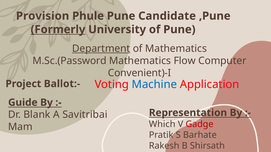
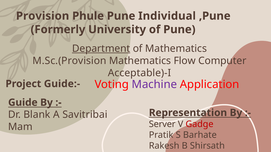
Candidate: Candidate -> Individual
Formerly underline: present -> none
M.Sc.(Password: M.Sc.(Password -> M.Sc.(Provision
Convenient)-I: Convenient)-I -> Acceptable)-I
Machine colour: blue -> purple
Ballot:-: Ballot:- -> Guide:-
Which: Which -> Server
